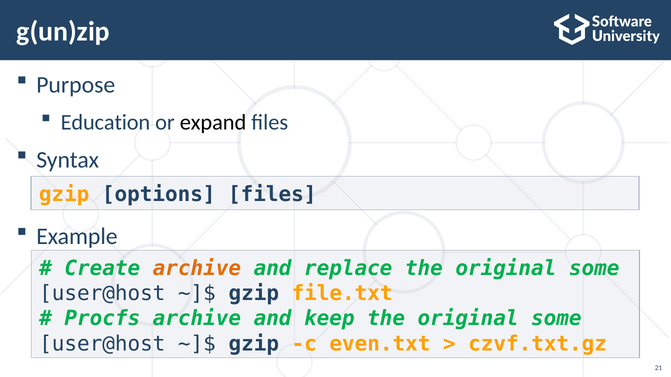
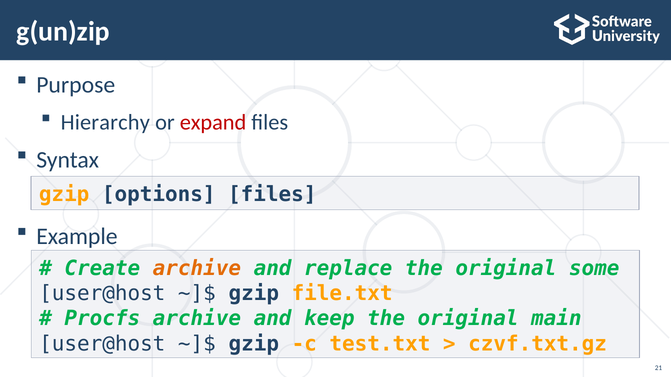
Education: Education -> Hierarchy
expand colour: black -> red
keep the original some: some -> main
even.txt: even.txt -> test.txt
